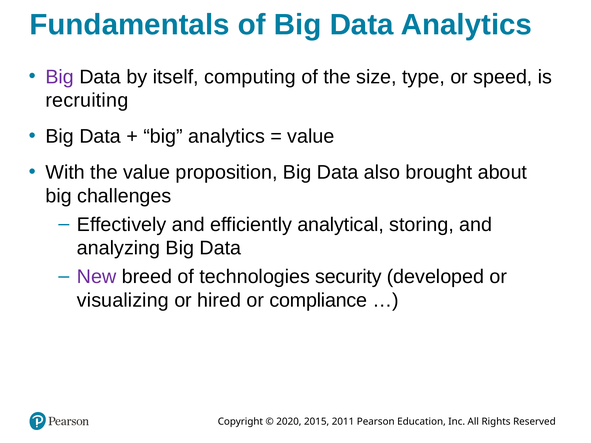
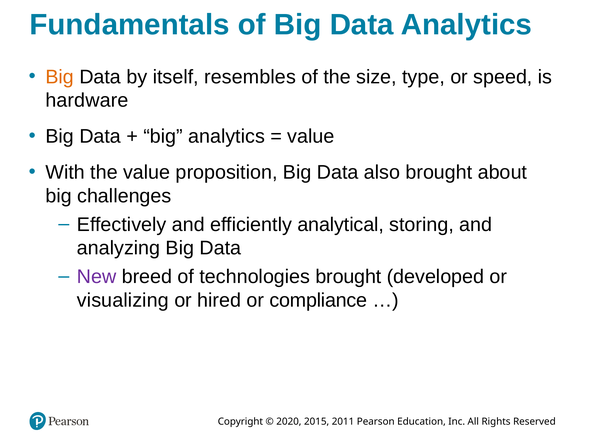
Big at (60, 77) colour: purple -> orange
computing: computing -> resembles
recruiting: recruiting -> hardware
technologies security: security -> brought
